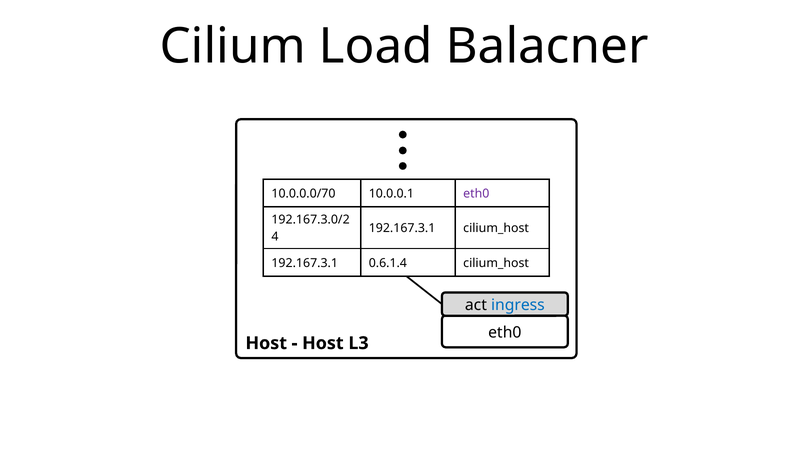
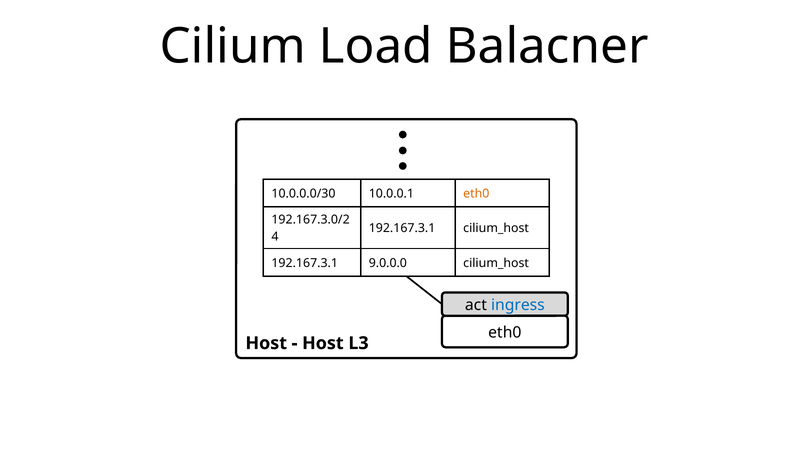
10.0.0.0/70: 10.0.0.0/70 -> 10.0.0.0/30
eth0 at (476, 194) colour: purple -> orange
0.6.1.4: 0.6.1.4 -> 9.0.0.0
